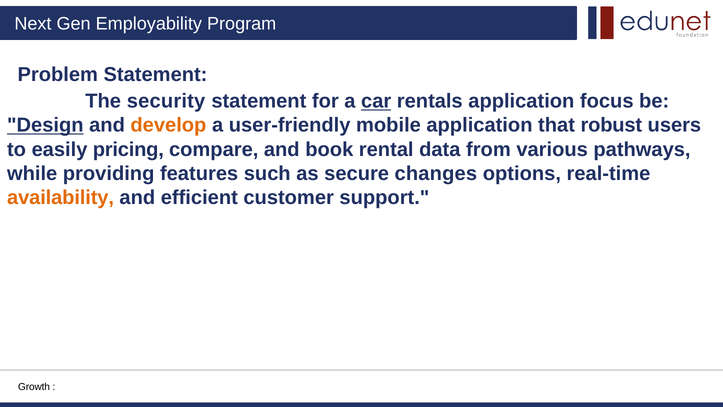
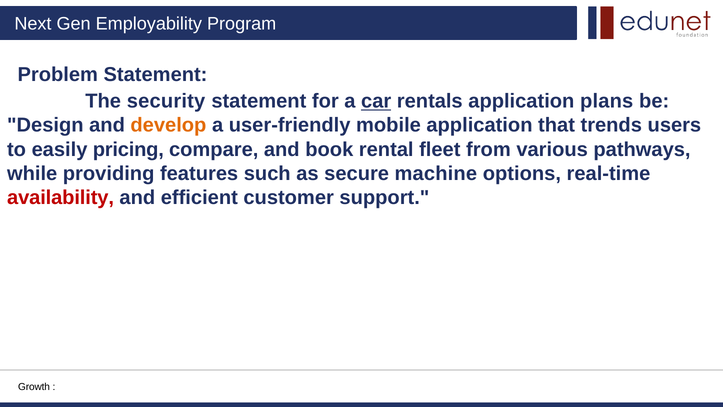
focus: focus -> plans
Design underline: present -> none
robust: robust -> trends
data: data -> fleet
changes: changes -> machine
availability colour: orange -> red
